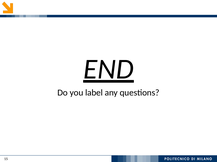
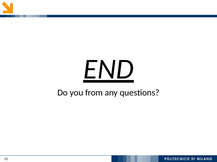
label: label -> from
